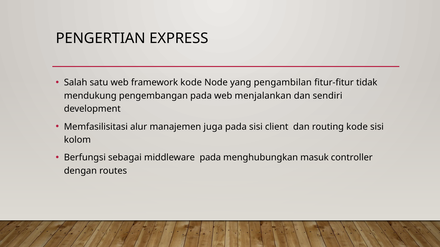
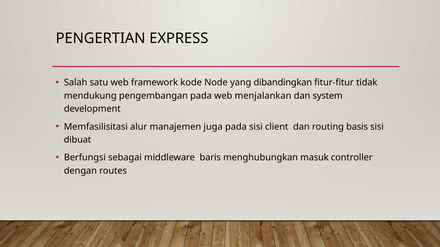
pengambilan: pengambilan -> dibandingkan
sendiri: sendiri -> system
routing kode: kode -> basis
kolom: kolom -> dibuat
middleware pada: pada -> baris
